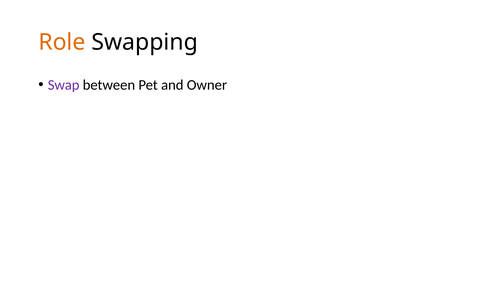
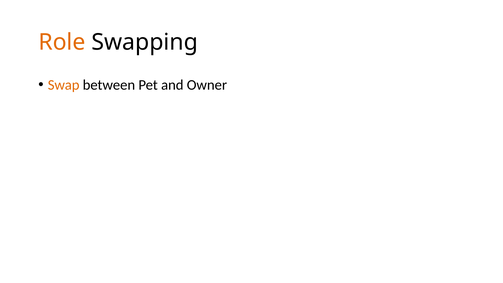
Swap colour: purple -> orange
